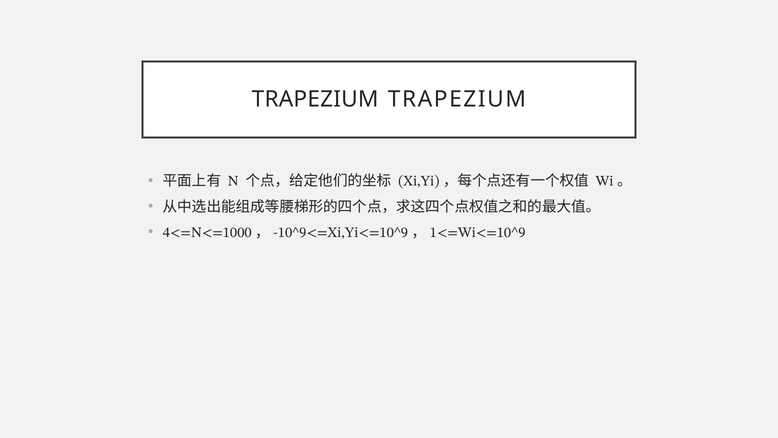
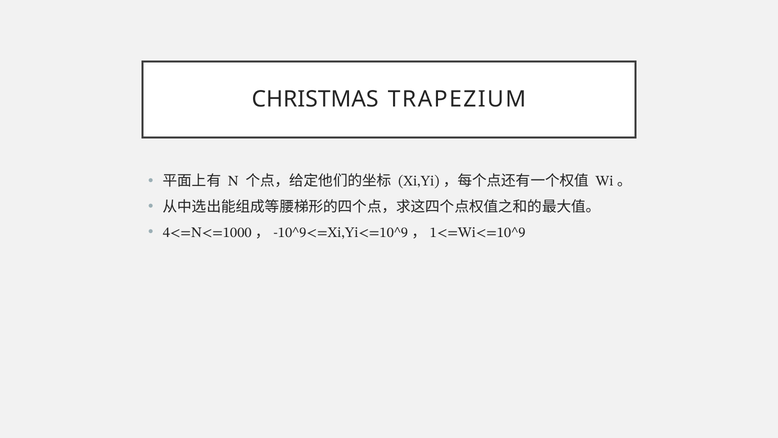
TRAPEZIUM at (315, 99): TRAPEZIUM -> CHRISTMAS
